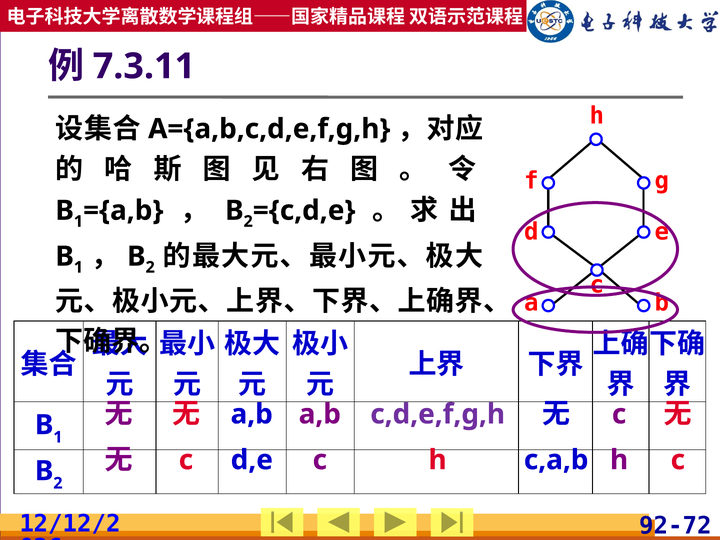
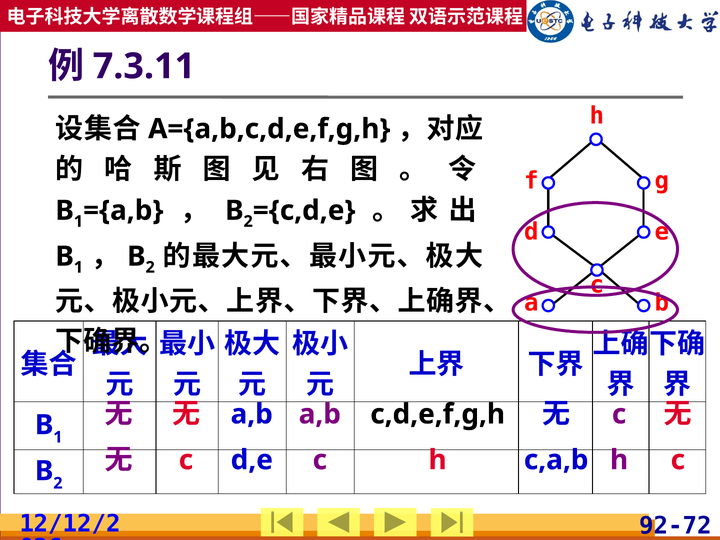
c,d,e,f,g,h colour: purple -> black
